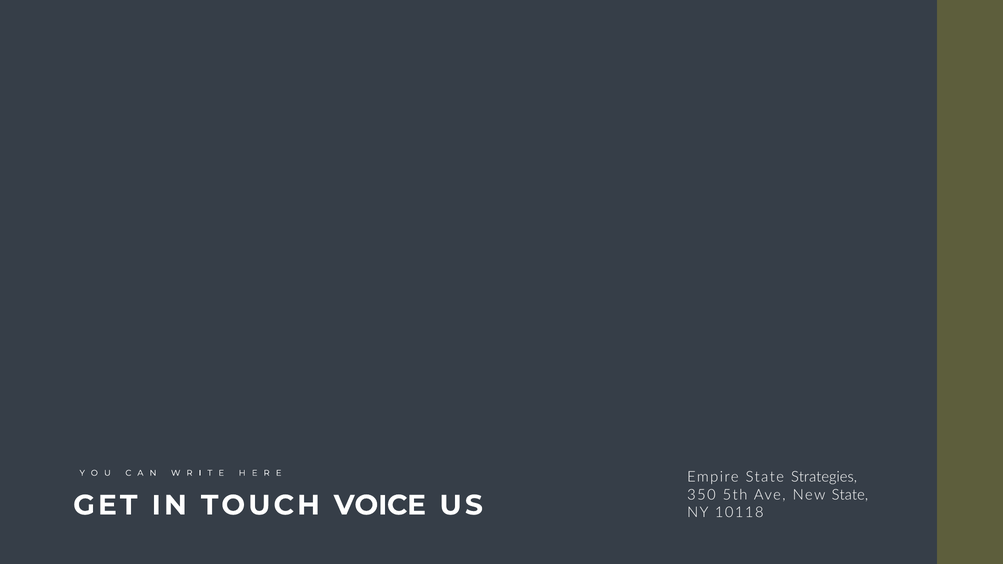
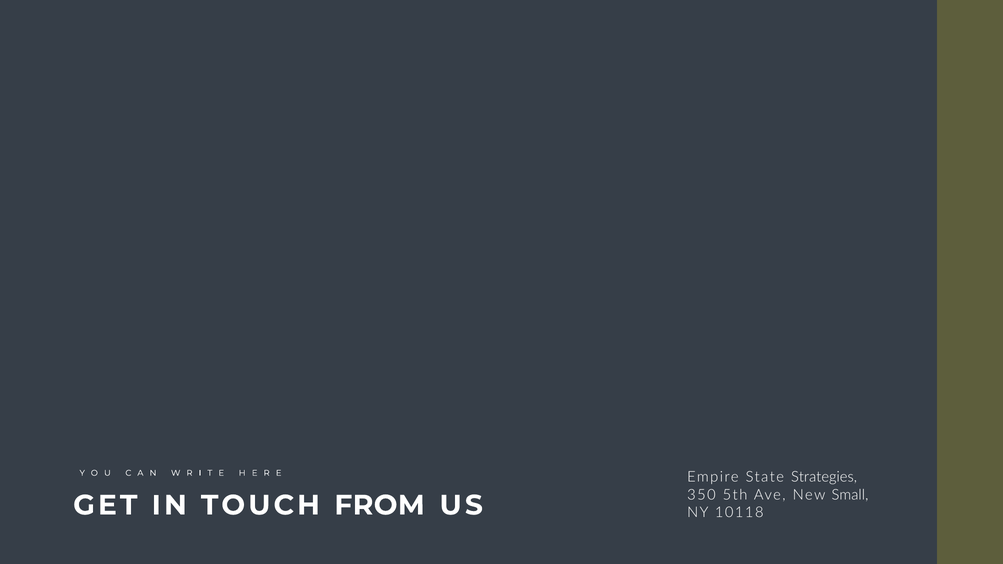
New State: State -> Small
VOICE: VOICE -> FROM
